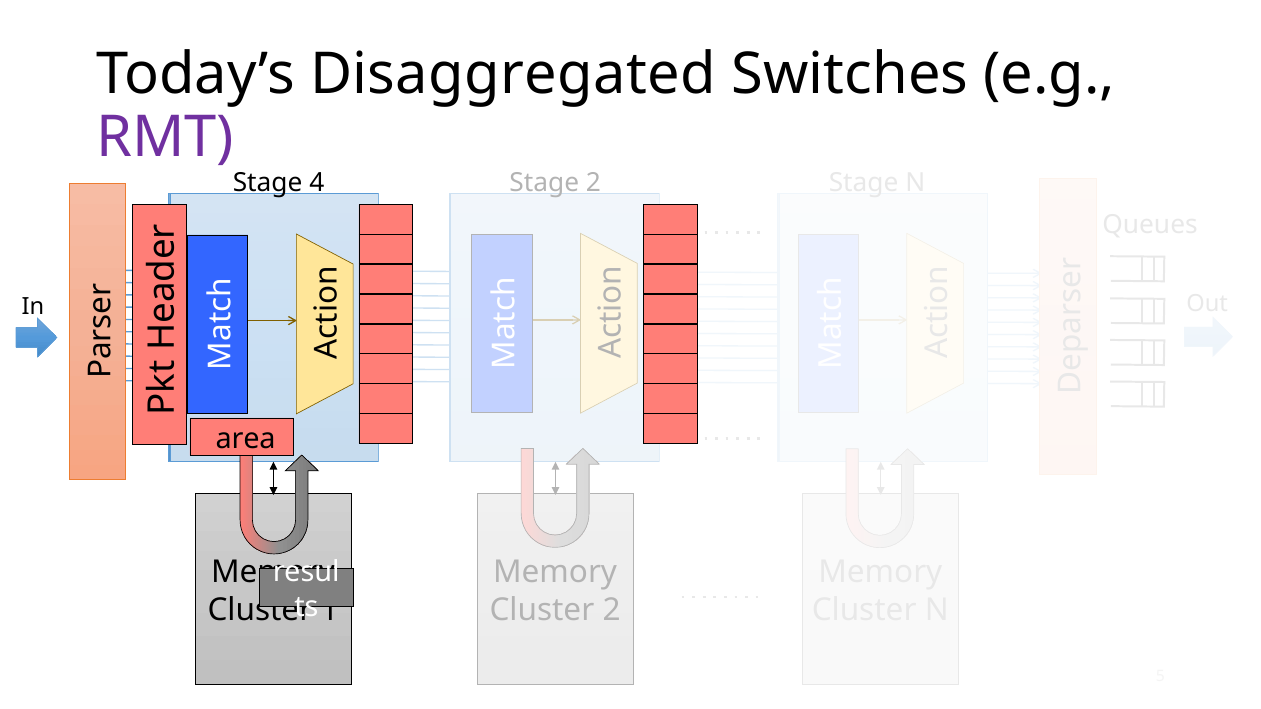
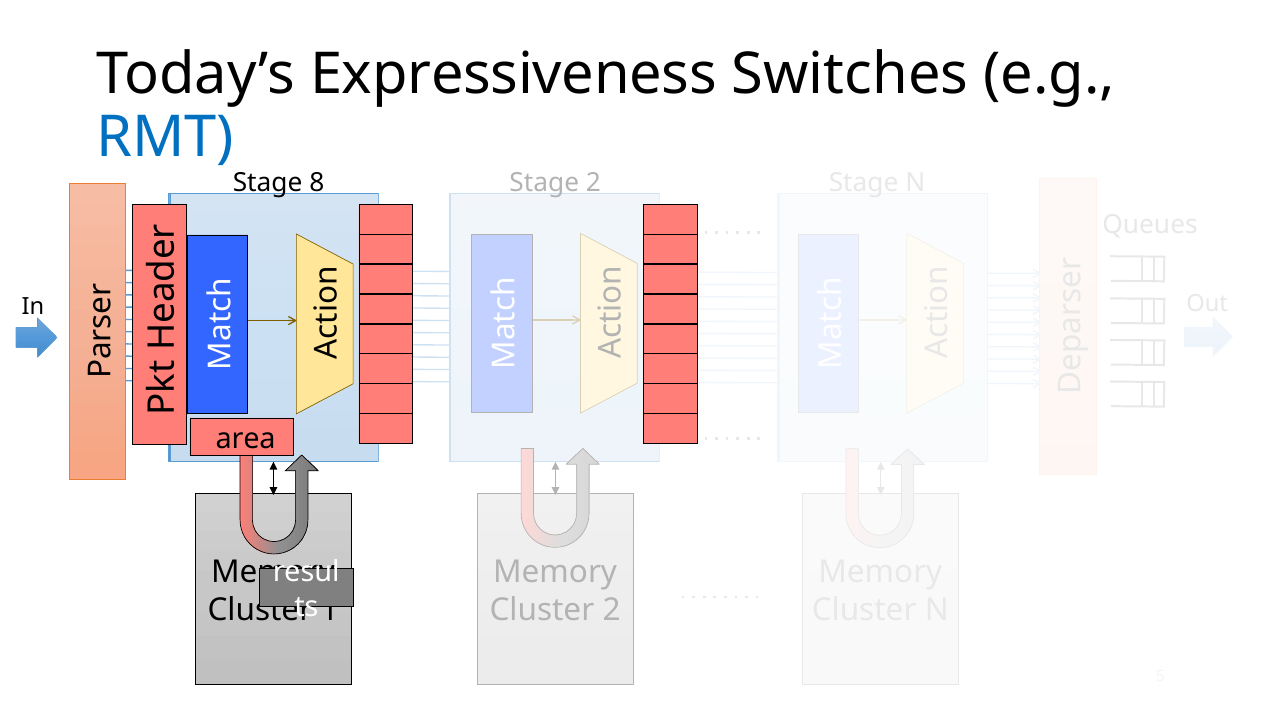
Disaggregated: Disaggregated -> Expressiveness
RMT colour: purple -> blue
4: 4 -> 8
